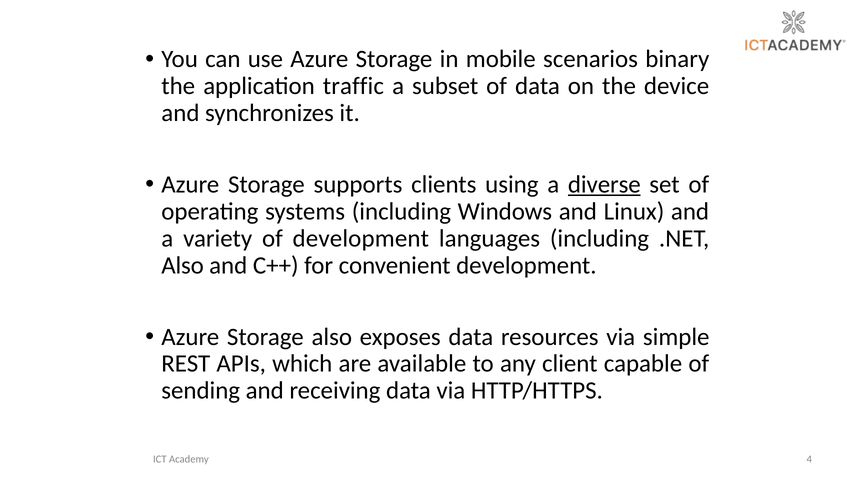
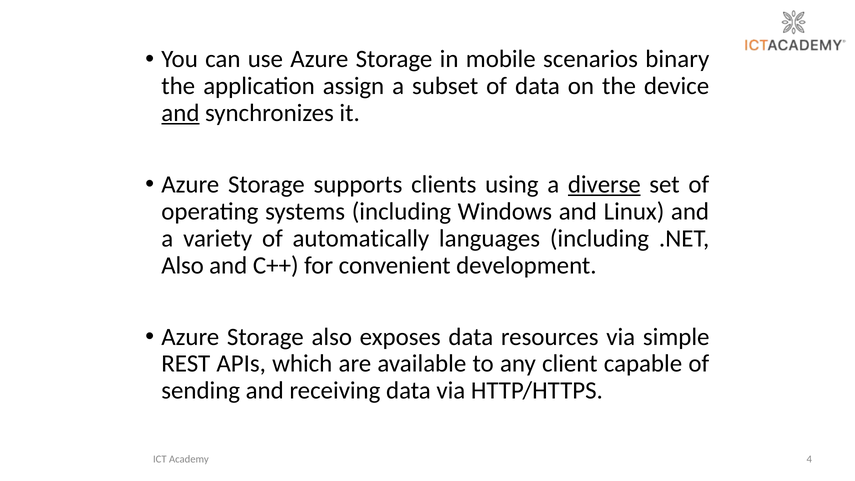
traffic: traffic -> assign
and at (180, 113) underline: none -> present
of development: development -> automatically
